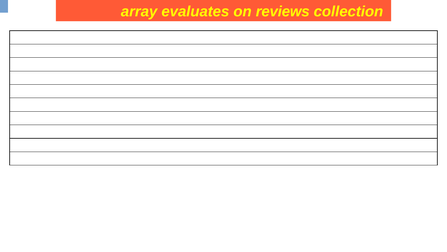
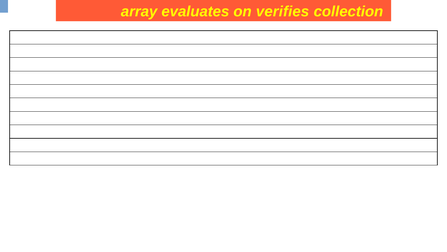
reviews: reviews -> verifies
